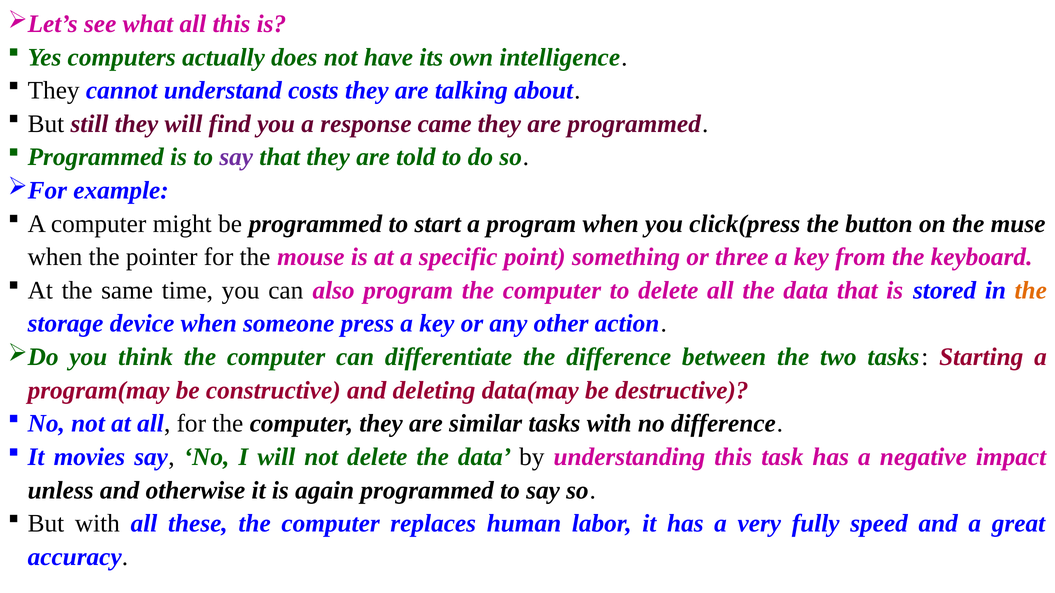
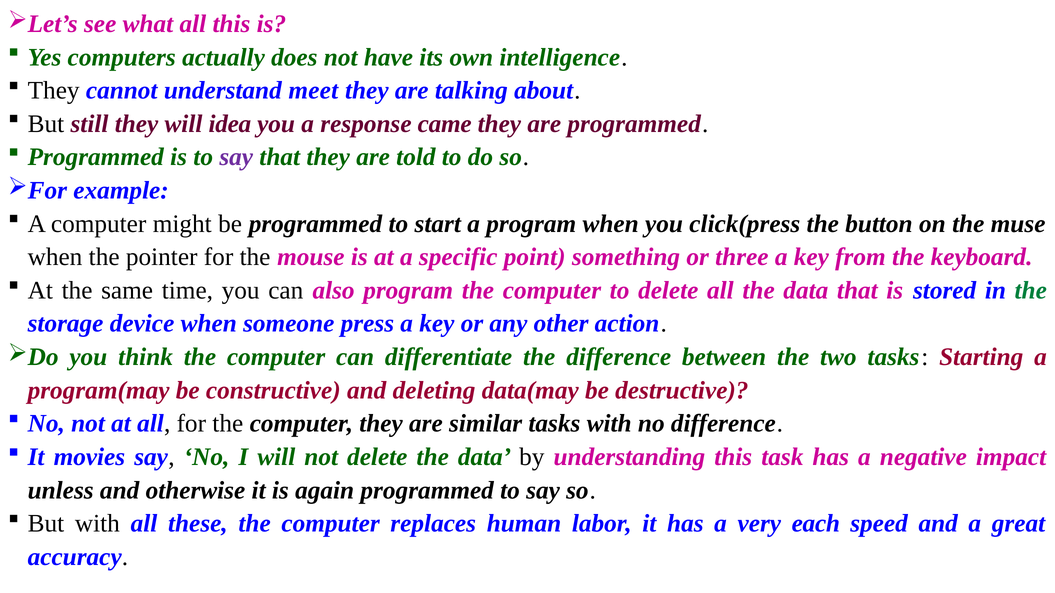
costs: costs -> meet
find: find -> idea
the at (1031, 291) colour: orange -> green
fully: fully -> each
